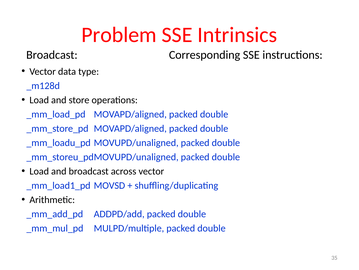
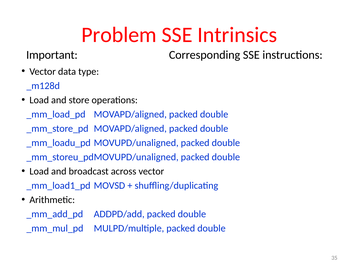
Broadcast at (52, 55): Broadcast -> Important
